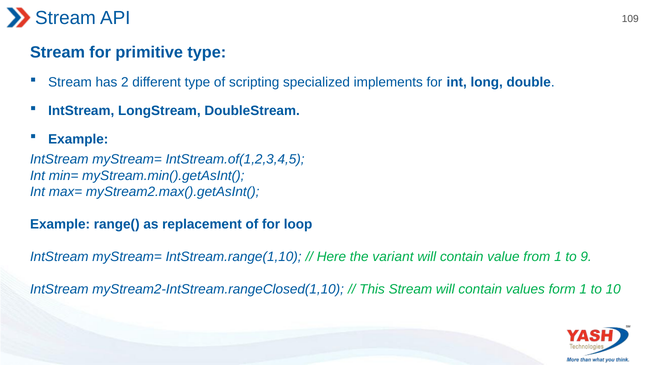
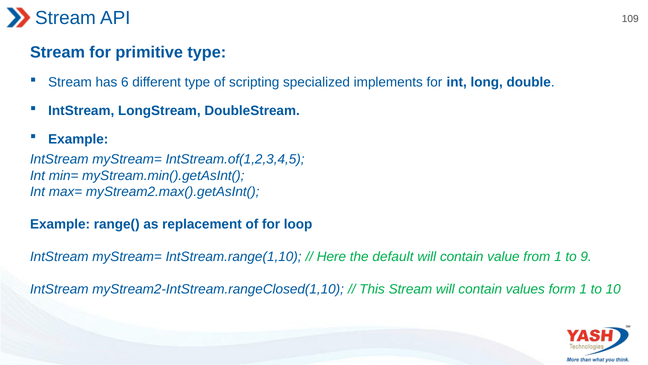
2: 2 -> 6
variant: variant -> default
